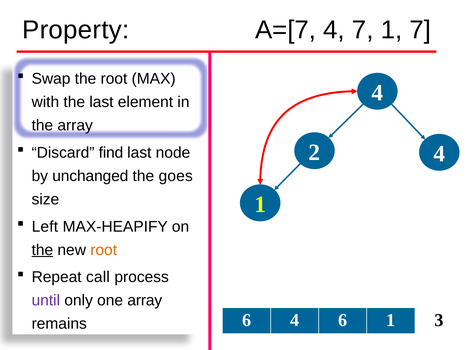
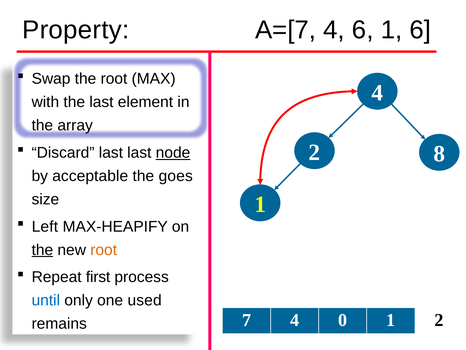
4 7: 7 -> 6
1 7: 7 -> 6
4 at (439, 154): 4 -> 8
Discard find: find -> last
node underline: none -> present
unchanged: unchanged -> acceptable
call: call -> first
until colour: purple -> blue
one array: array -> used
remains 6: 6 -> 7
4 6: 6 -> 0
1 3: 3 -> 2
